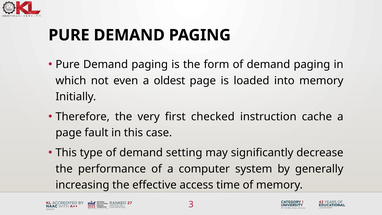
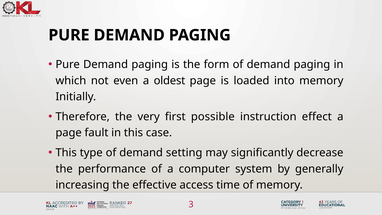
checked: checked -> possible
cache: cache -> effect
